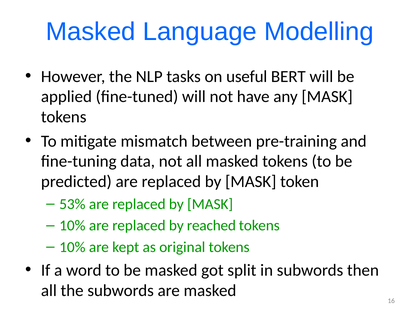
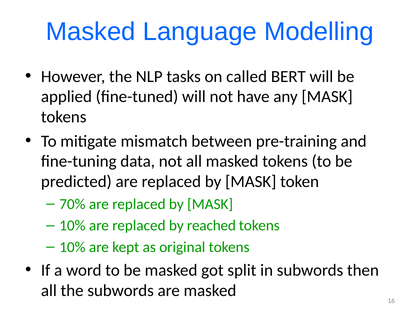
useful: useful -> called
53%: 53% -> 70%
